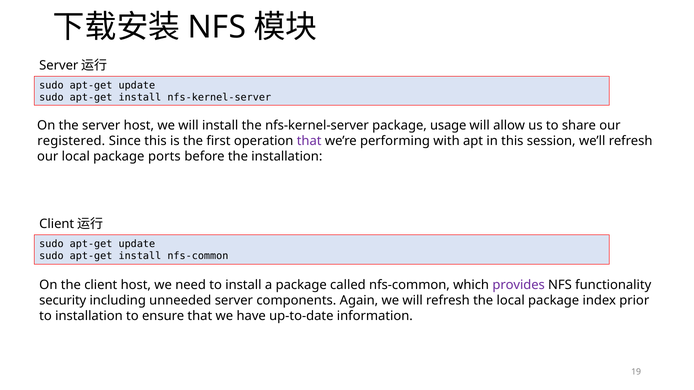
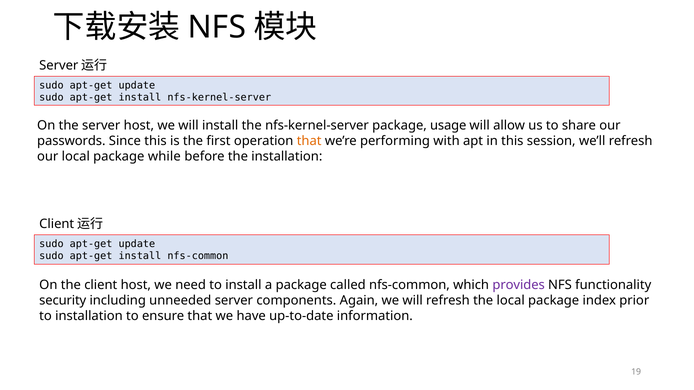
registered: registered -> passwords
that at (309, 141) colour: purple -> orange
ports: ports -> while
